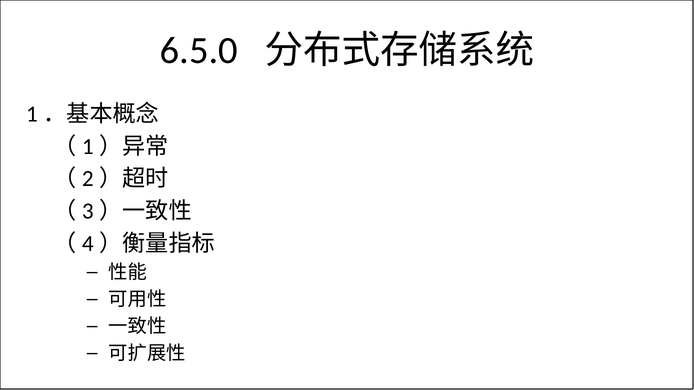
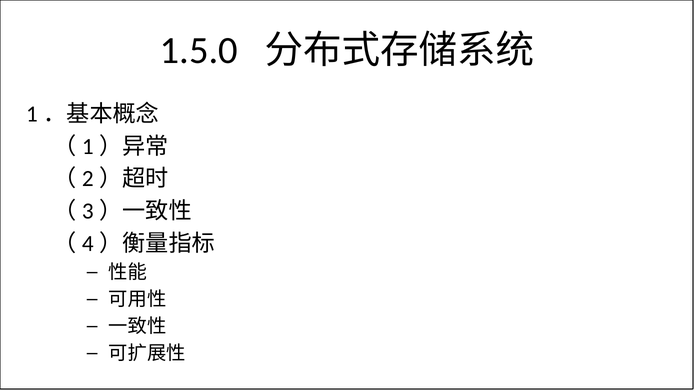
6.5.0: 6.5.0 -> 1.5.0
